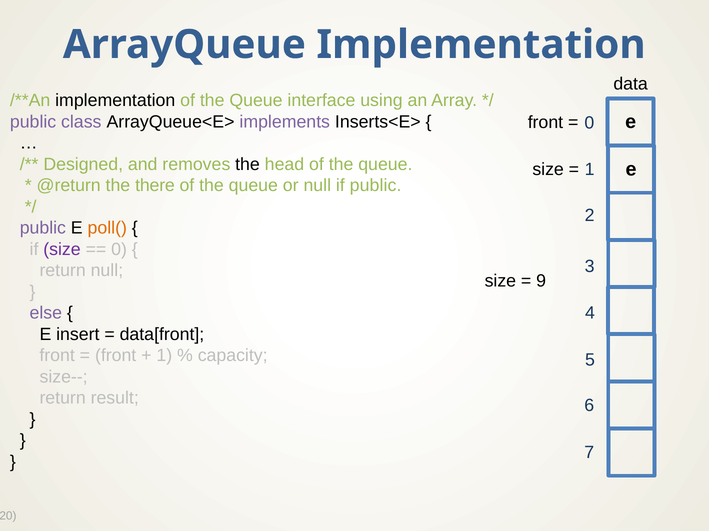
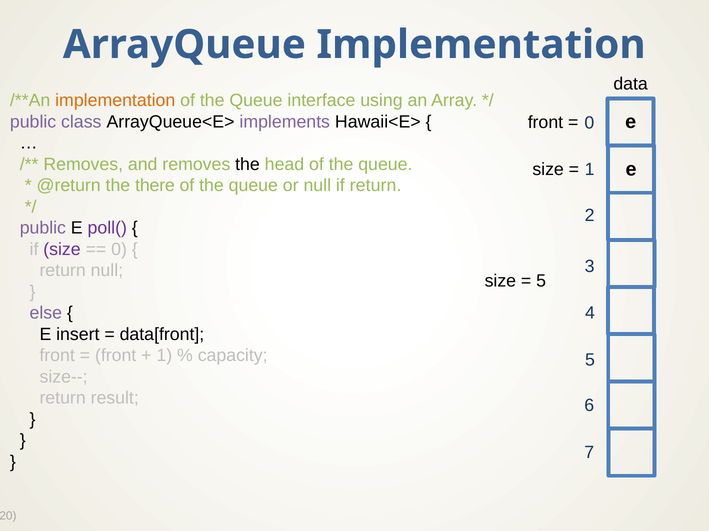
implementation at (115, 101) colour: black -> orange
Inserts<E>: Inserts<E> -> Hawaii<E>
Designed at (83, 165): Designed -> Removes
if public: public -> return
poll( colour: orange -> purple
9 at (541, 281): 9 -> 5
